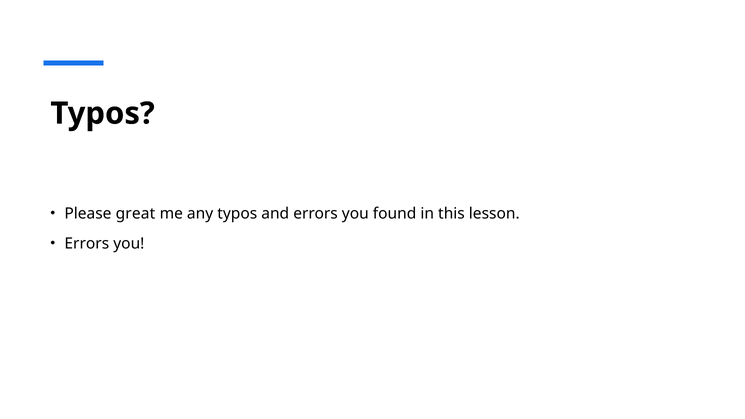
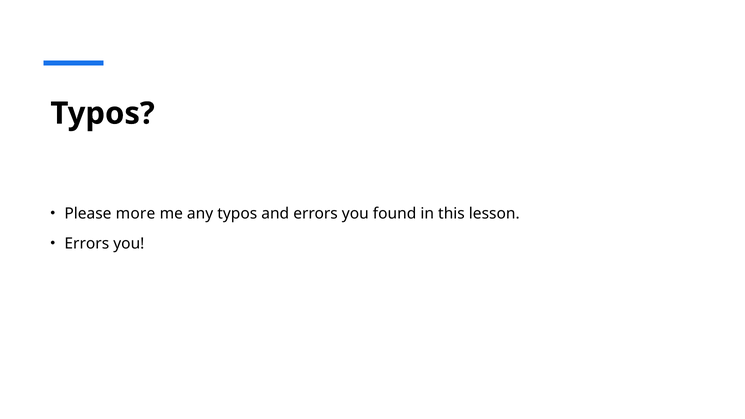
great: great -> more
